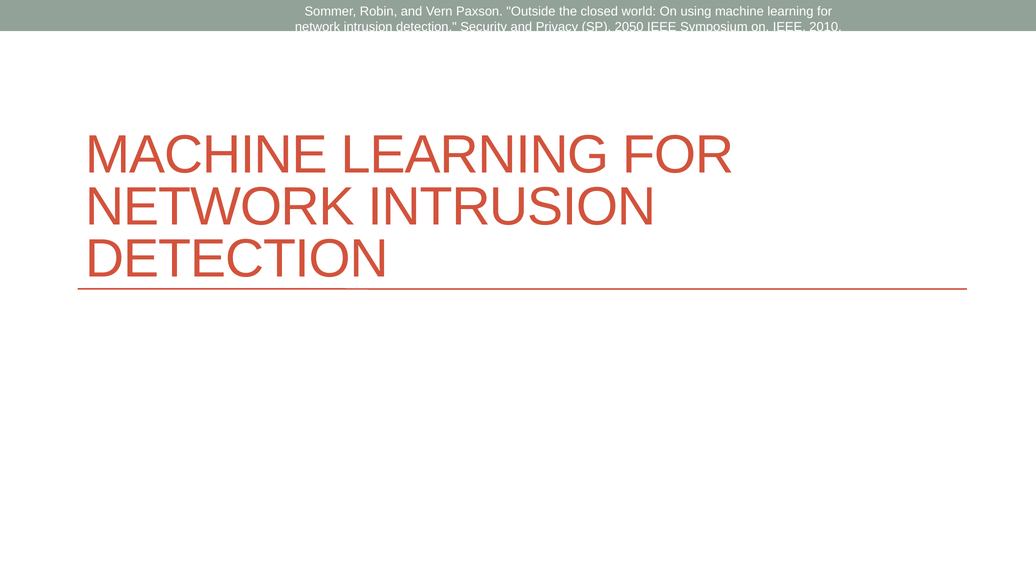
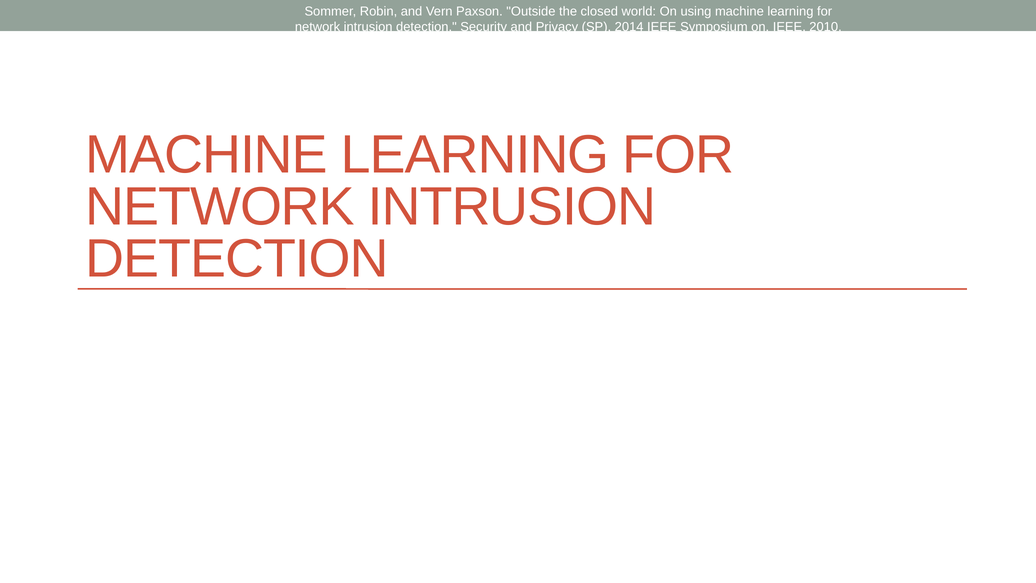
2050: 2050 -> 2014
